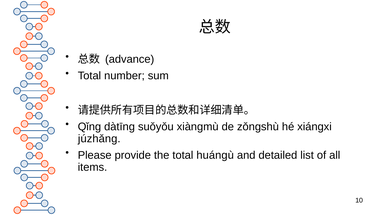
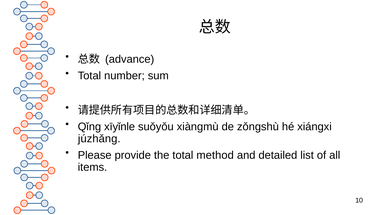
dàtīng: dàtīng -> xīyǐnle
huángù: huángù -> method
